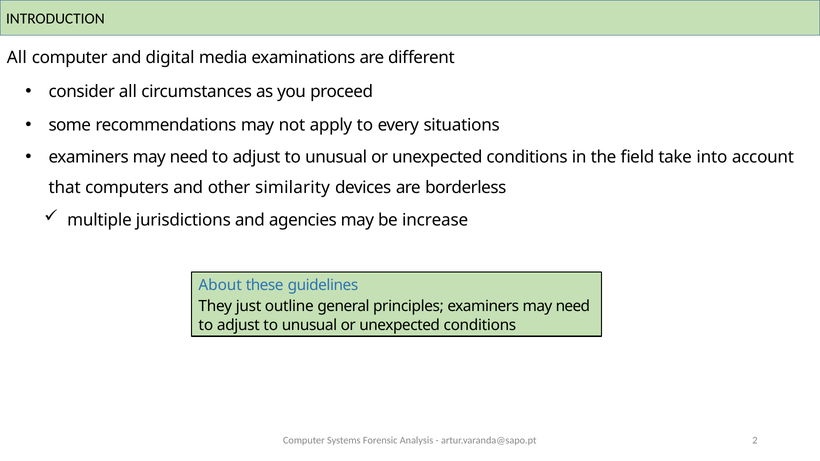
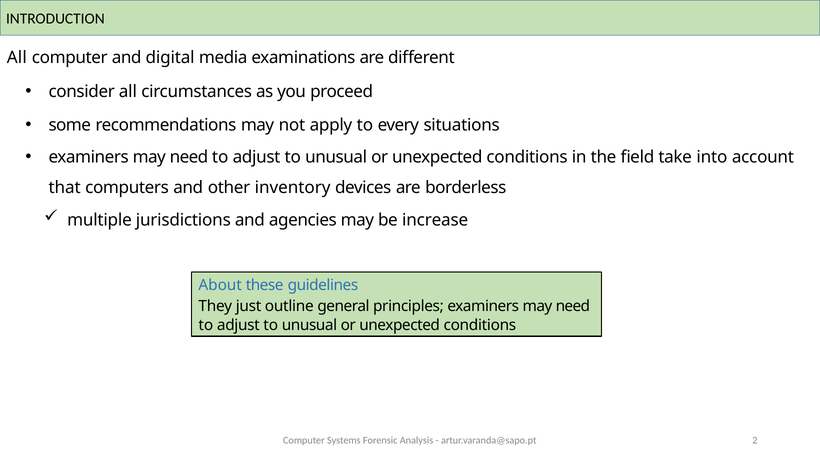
similarity: similarity -> inventory
